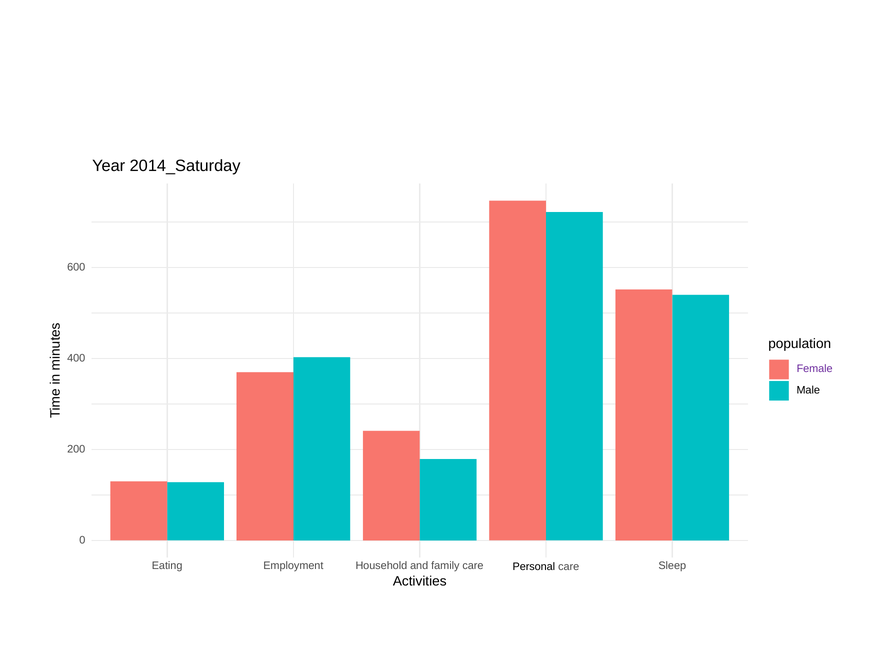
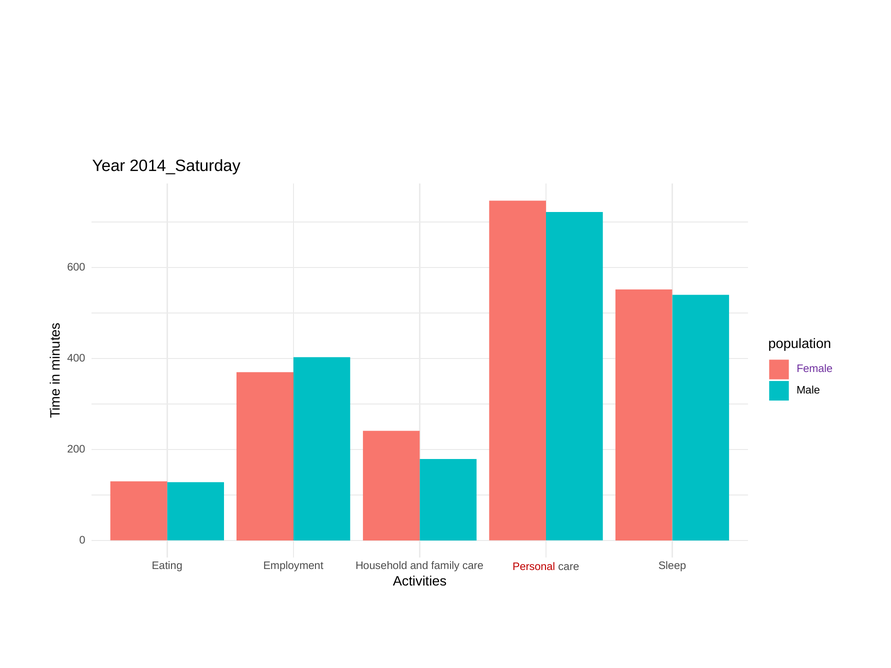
Personal colour: black -> red
